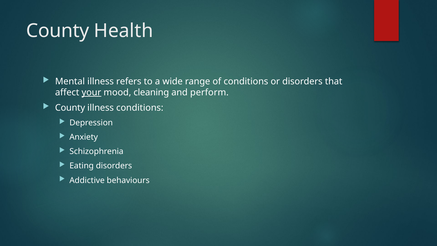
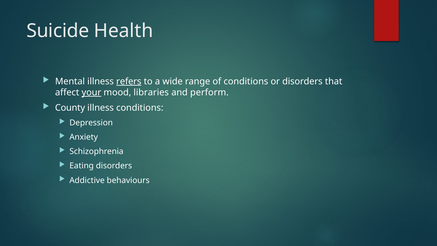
County at (58, 31): County -> Suicide
refers underline: none -> present
cleaning: cleaning -> libraries
